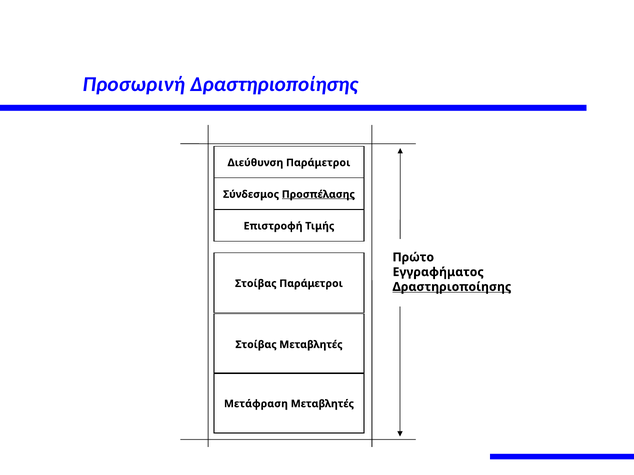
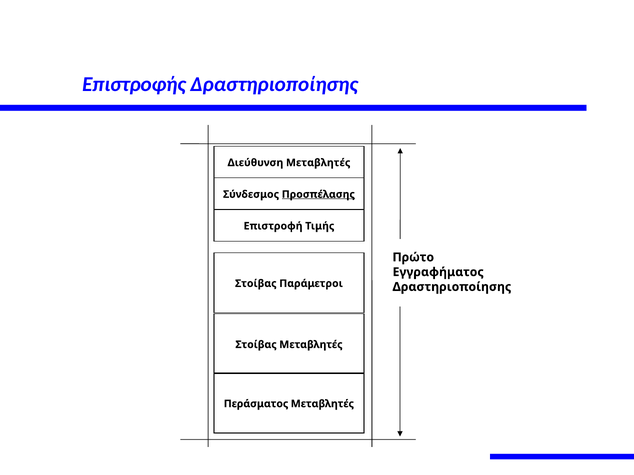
Προσωρινή: Προσωρινή -> Επιστροφής
Διεύθυνση Παράμετροι: Παράμετροι -> Μεταβλητές
Δραστηριοποίησης at (452, 287) underline: present -> none
Μετάφραση: Μετάφραση -> Περάσματος
